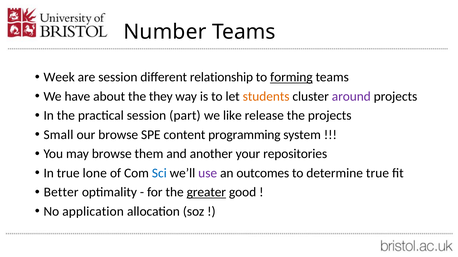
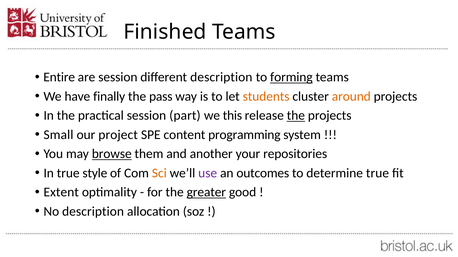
Number: Number -> Finished
Week: Week -> Entire
different relationship: relationship -> description
about: about -> finally
they: they -> pass
around colour: purple -> orange
like: like -> this
the at (296, 116) underline: none -> present
our browse: browse -> project
browse at (112, 154) underline: none -> present
lone: lone -> style
Sci colour: blue -> orange
Better: Better -> Extent
No application: application -> description
